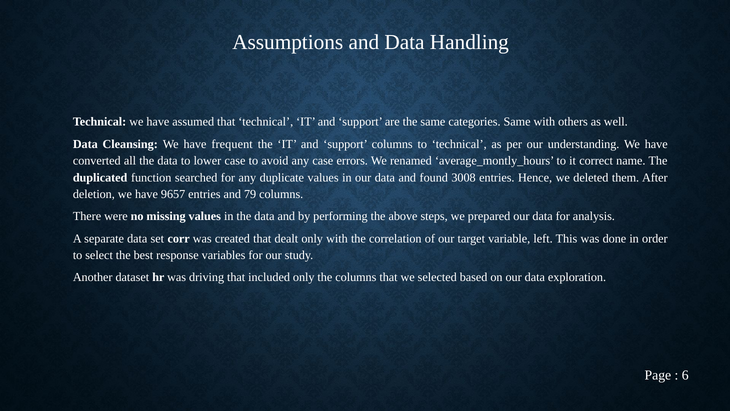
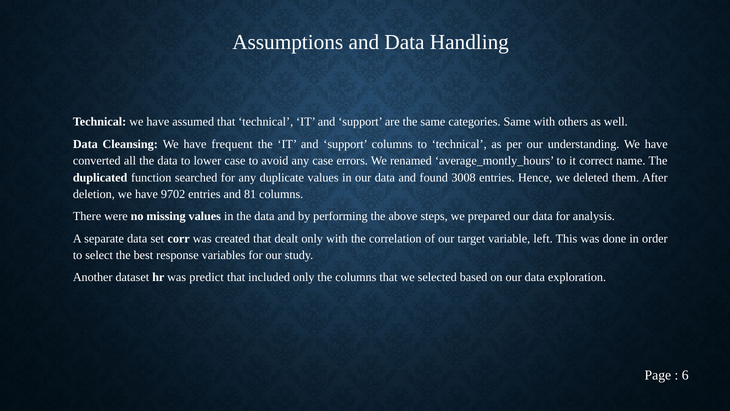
9657: 9657 -> 9702
79: 79 -> 81
driving: driving -> predict
